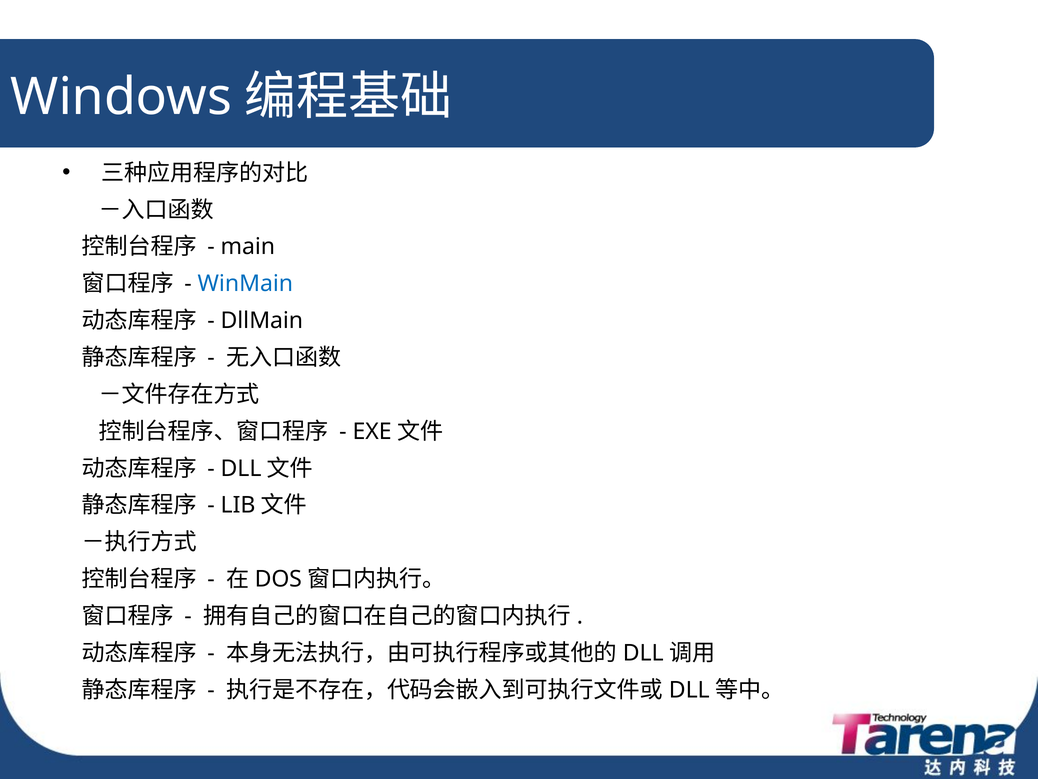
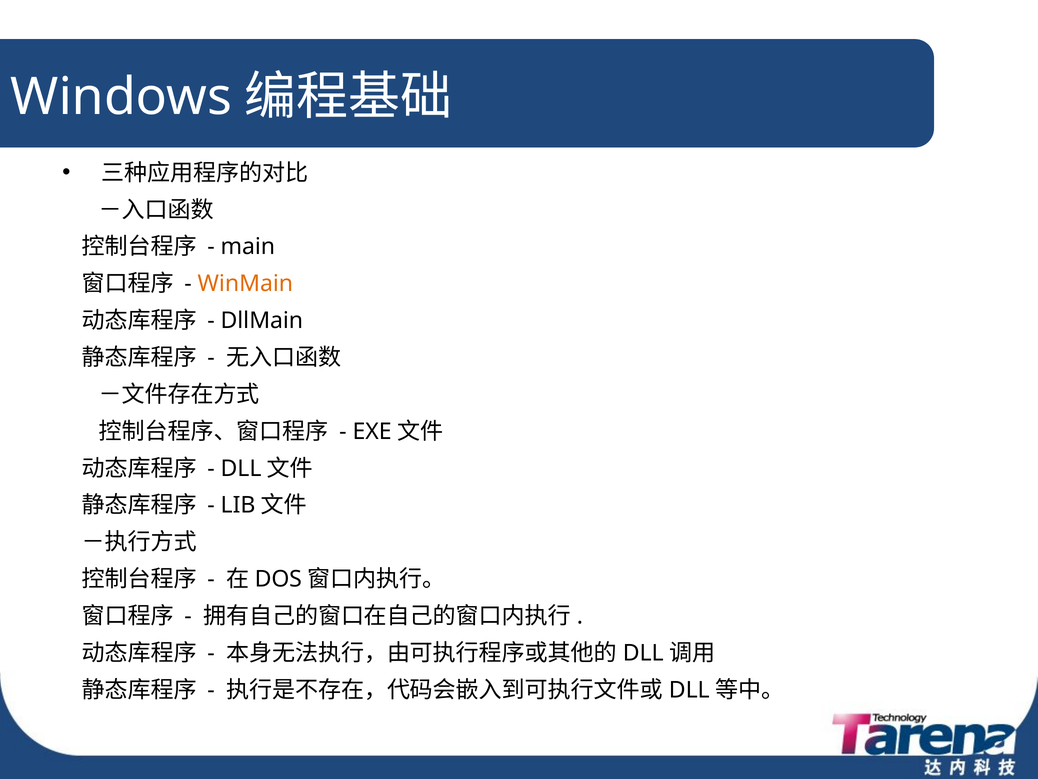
WinMain colour: blue -> orange
